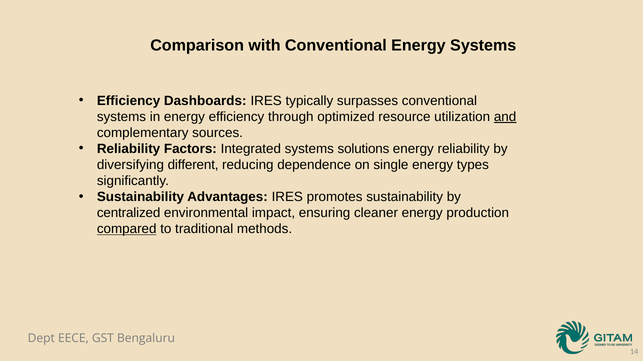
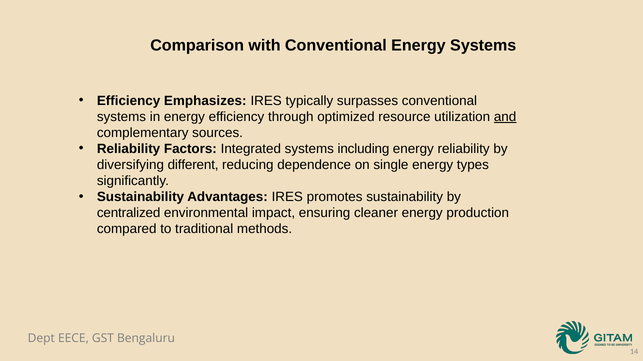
Dashboards: Dashboards -> Emphasizes
solutions: solutions -> including
compared underline: present -> none
